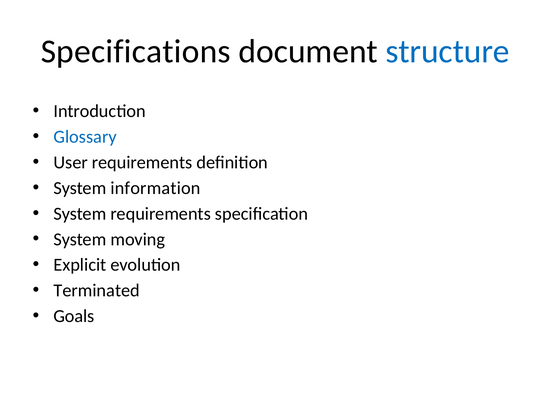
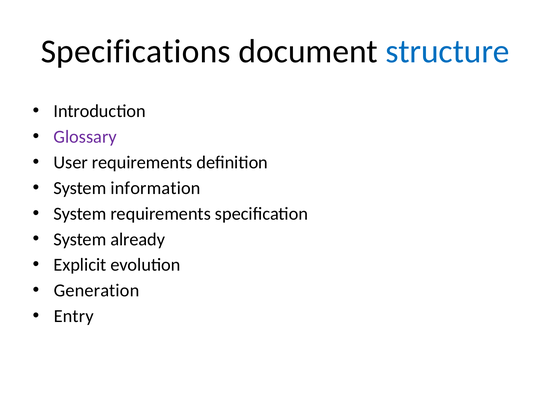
Glossary colour: blue -> purple
moving: moving -> already
Terminated: Terminated -> Generation
Goals: Goals -> Entry
